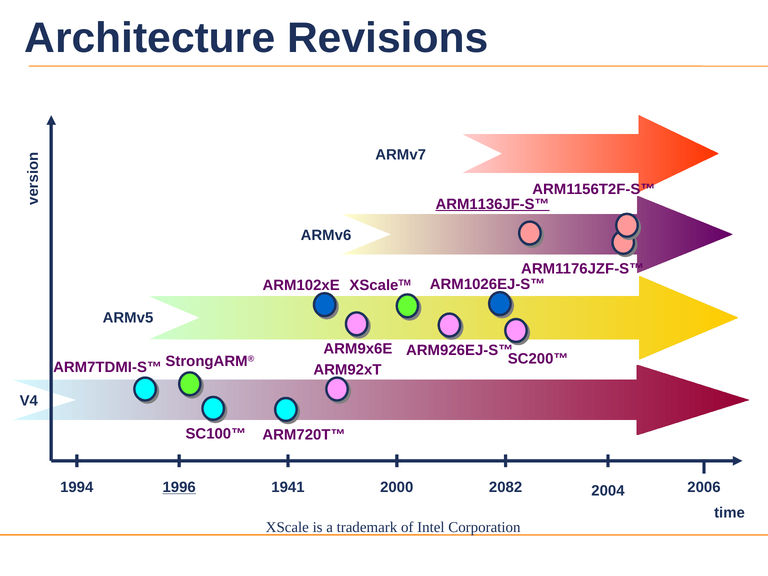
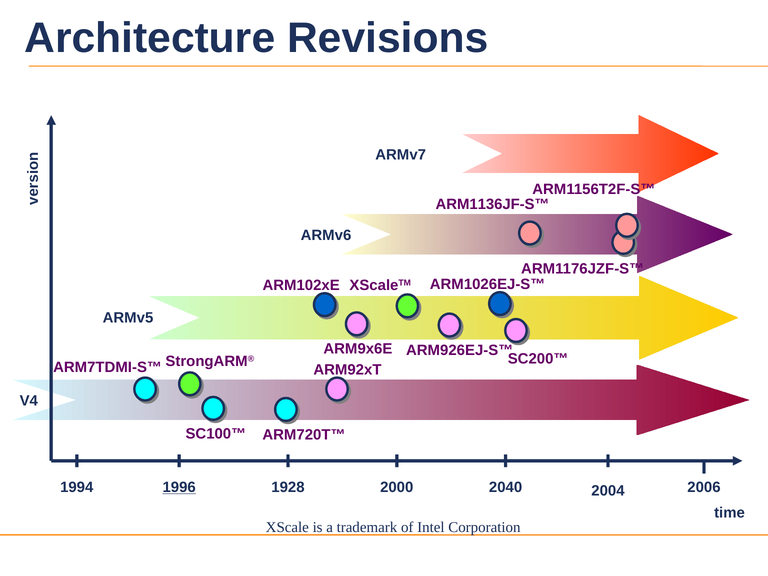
ARM1136JF-S™ underline: present -> none
1941: 1941 -> 1928
2082: 2082 -> 2040
